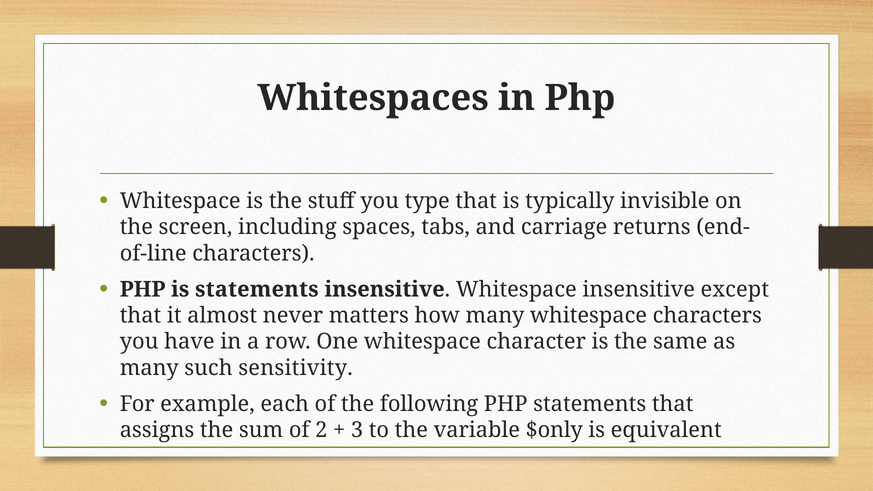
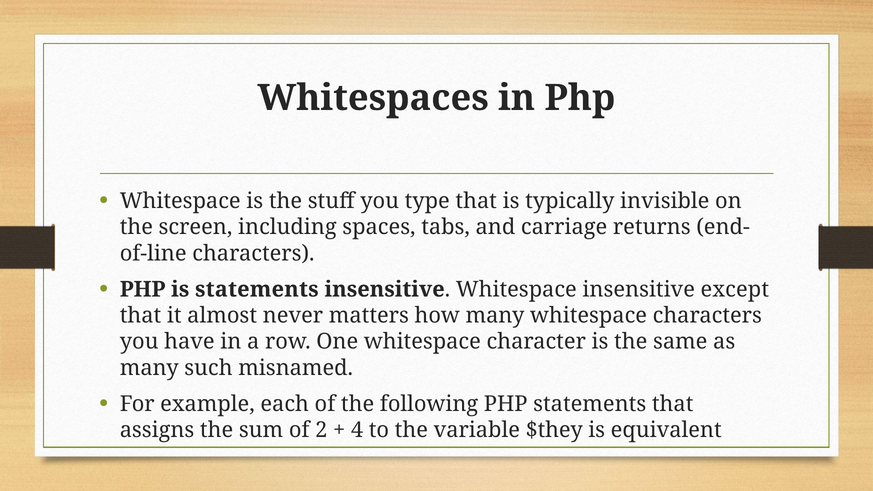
sensitivity: sensitivity -> misnamed
3: 3 -> 4
$only: $only -> $they
